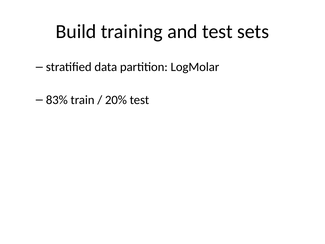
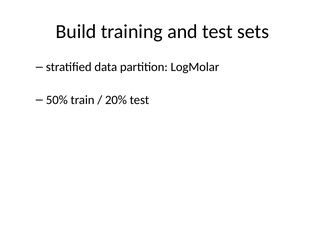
83%: 83% -> 50%
